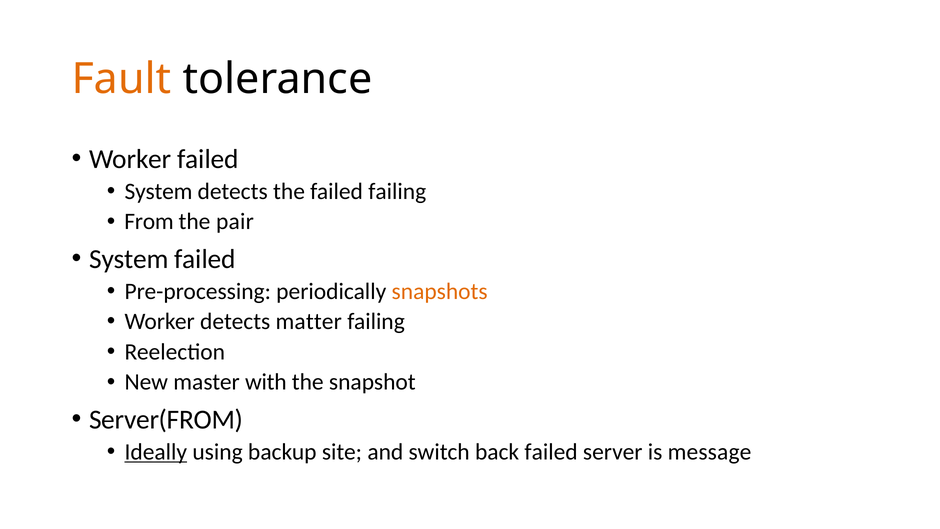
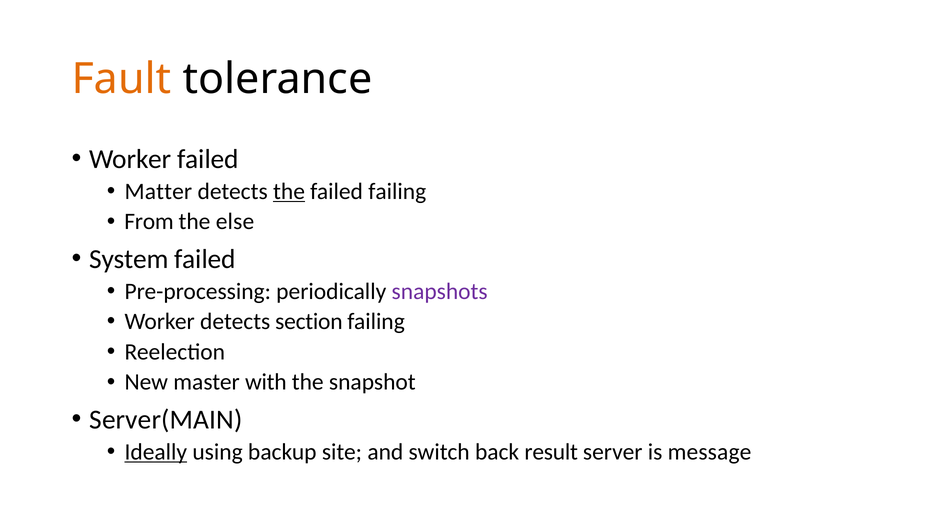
System at (159, 191): System -> Matter
the at (289, 191) underline: none -> present
pair: pair -> else
snapshots colour: orange -> purple
matter: matter -> section
Server(FROM: Server(FROM -> Server(MAIN
back failed: failed -> result
